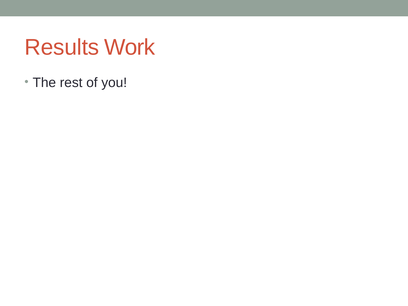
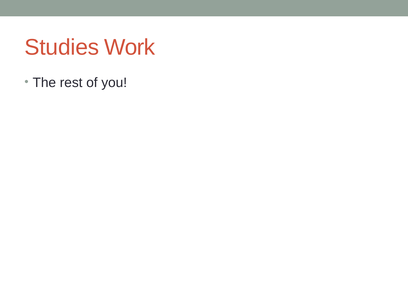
Results: Results -> Studies
